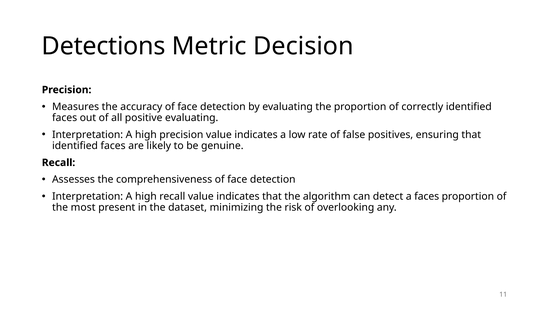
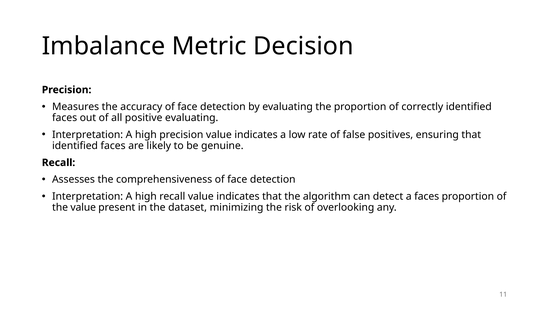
Detections: Detections -> Imbalance
the most: most -> value
